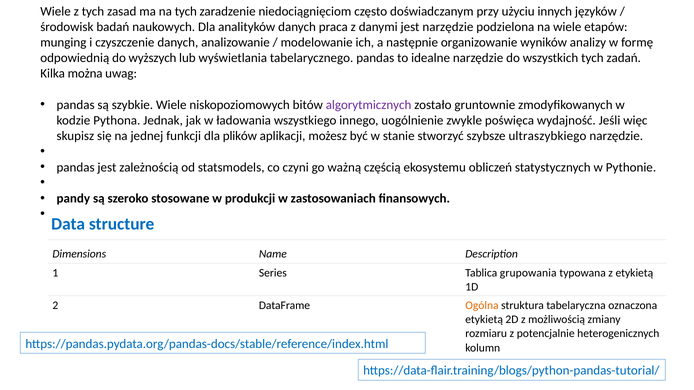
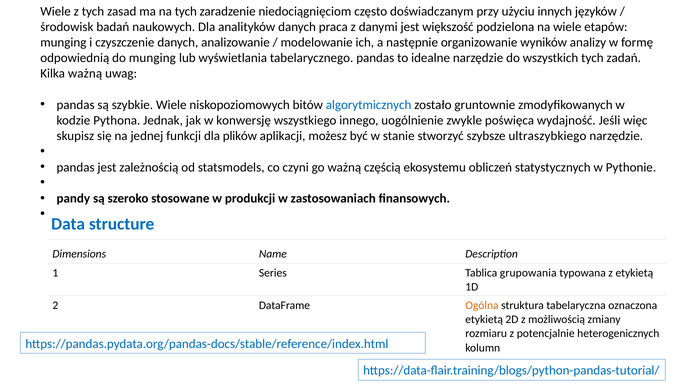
jest narzędzie: narzędzie -> większość
do wyższych: wyższych -> munging
Kilka można: można -> ważną
algorytmicznych colour: purple -> blue
ładowania: ładowania -> konwersję
